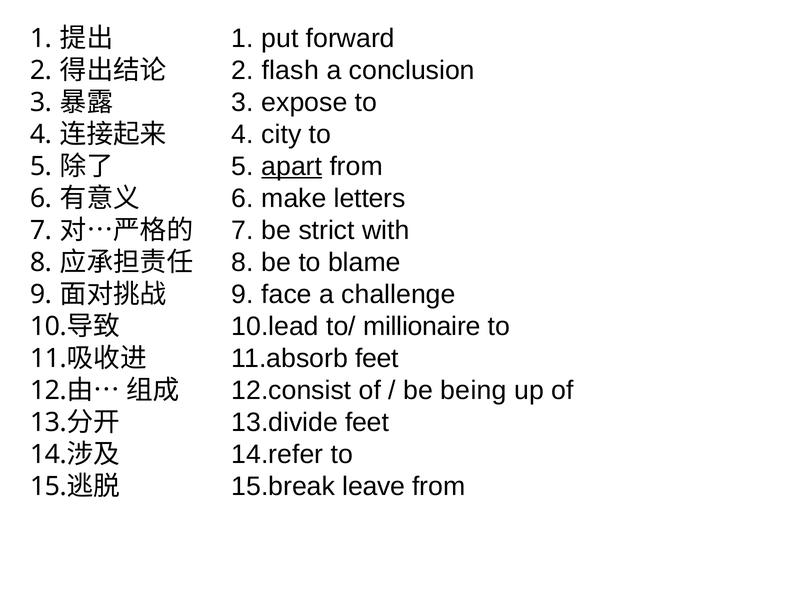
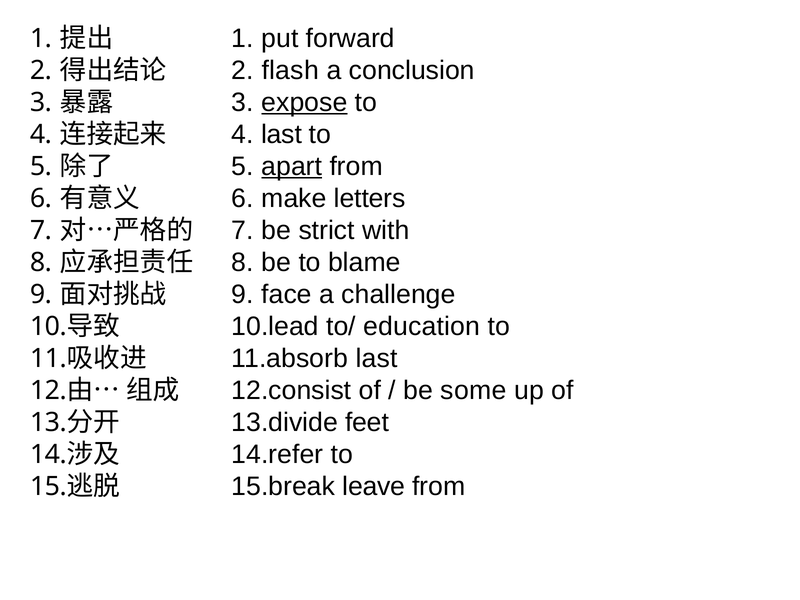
expose underline: none -> present
city at (281, 134): city -> last
millionaire: millionaire -> education
feet at (377, 358): feet -> last
being: being -> some
